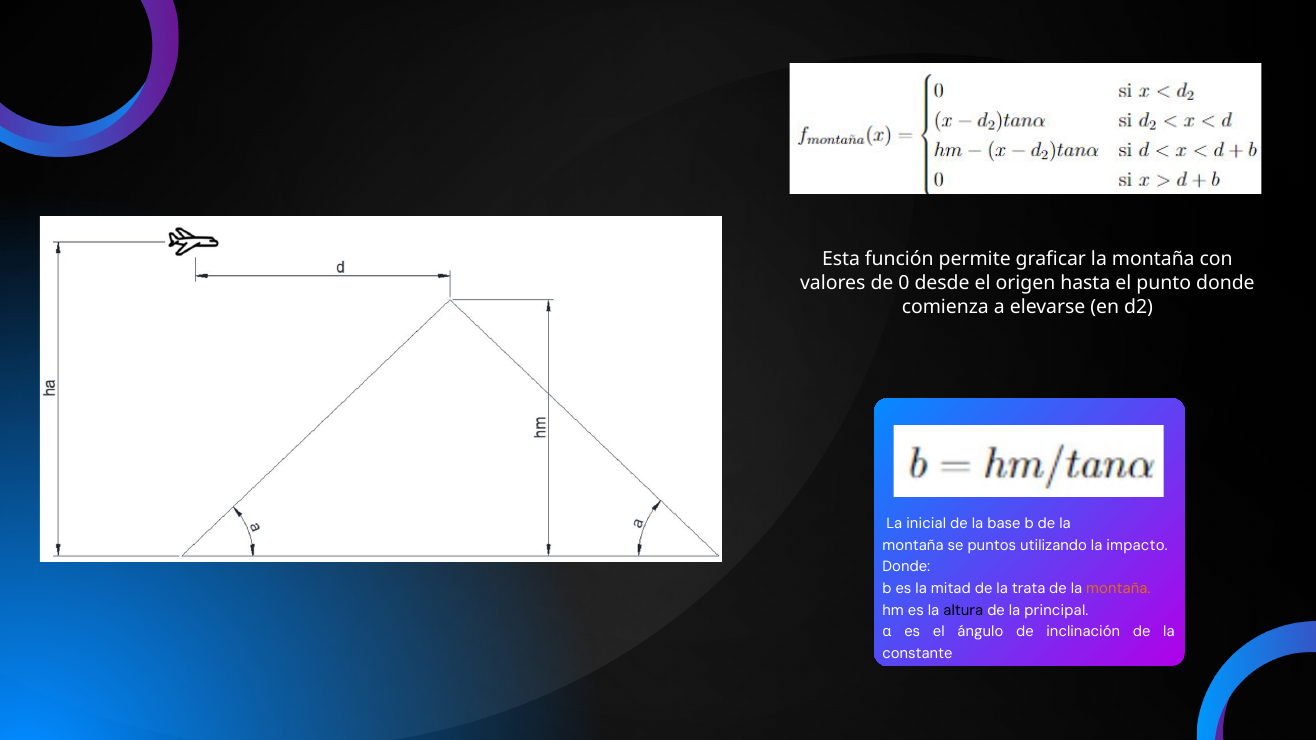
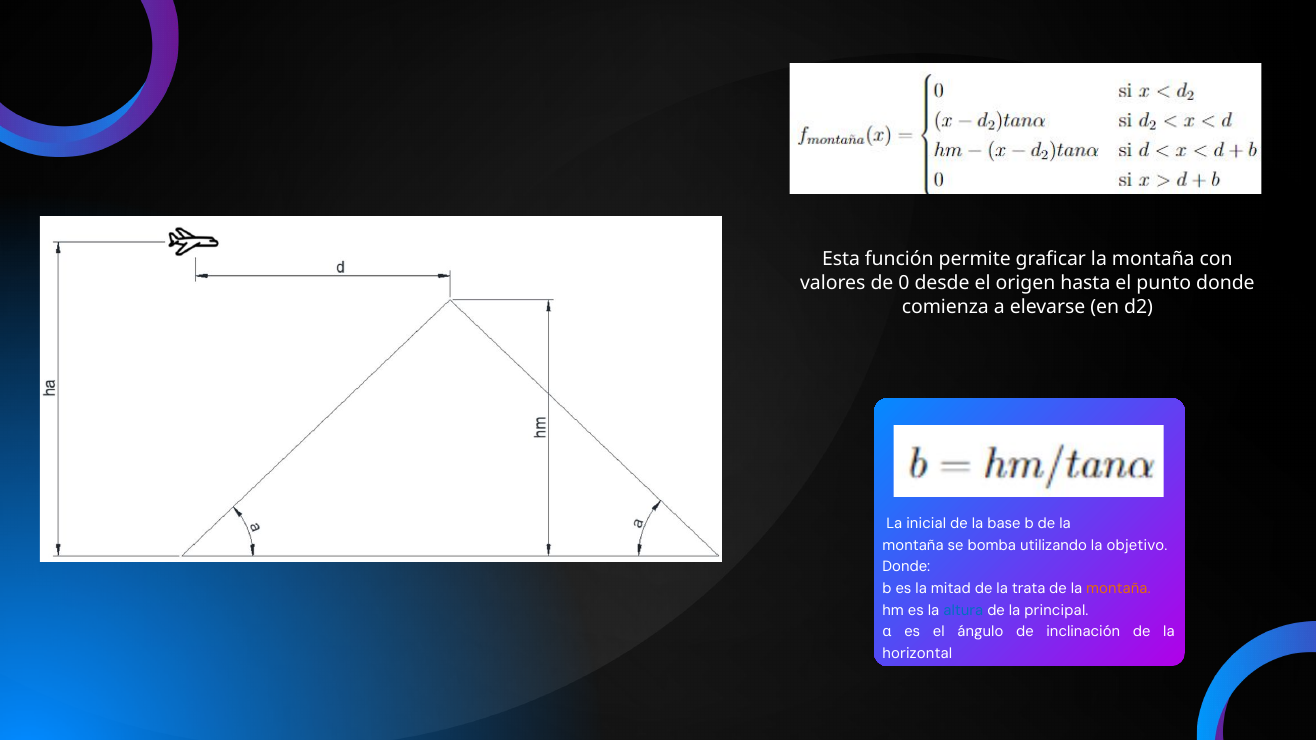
puntos: puntos -> bomba
impacto: impacto -> objetivo
altura colour: black -> blue
constante: constante -> horizontal
